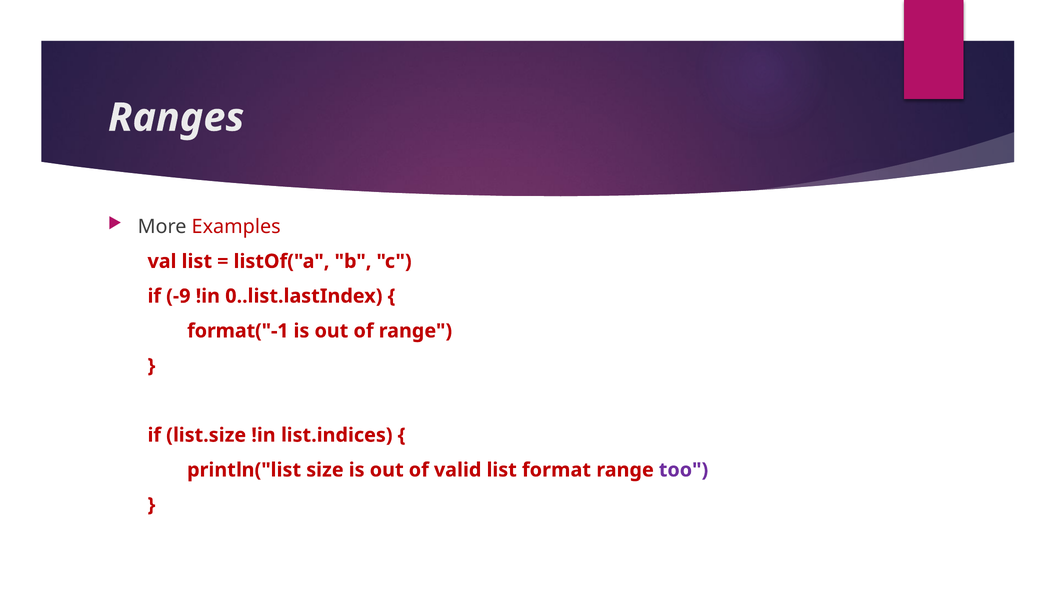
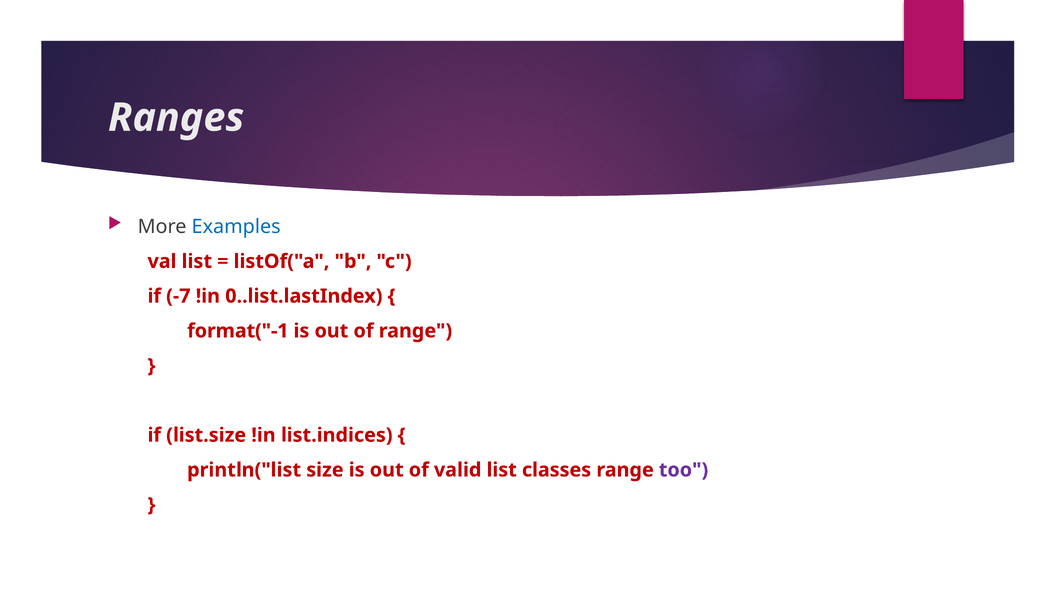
Examples colour: red -> blue
-9: -9 -> -7
format: format -> classes
